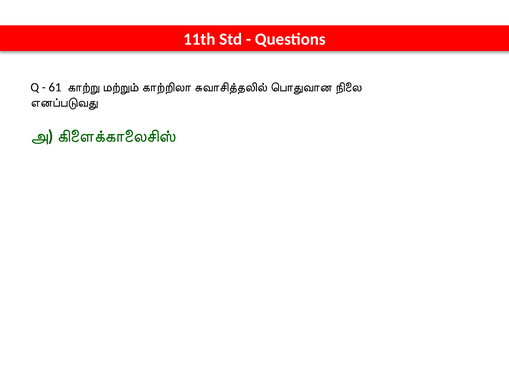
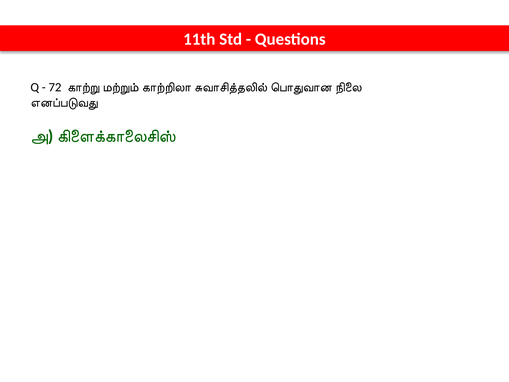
61: 61 -> 72
